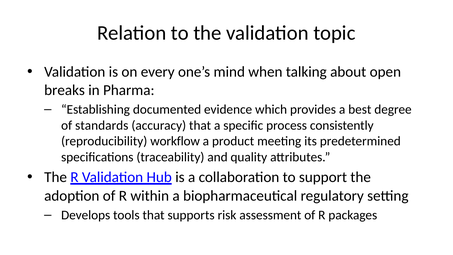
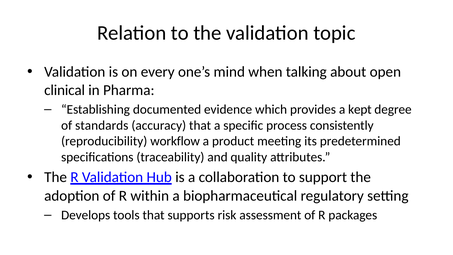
breaks: breaks -> clinical
best: best -> kept
